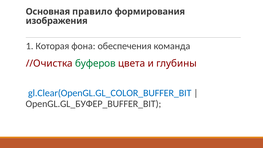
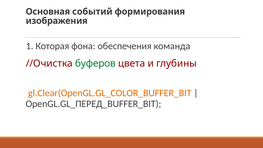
правило: правило -> событий
gl.Clear(OpenGL.GL_COLOR_BUFFER_BIT colour: blue -> orange
OpenGL.GL_БУФЕР_BUFFER_BIT: OpenGL.GL_БУФЕР_BUFFER_BIT -> OpenGL.GL_ПЕРЕД_BUFFER_BIT
